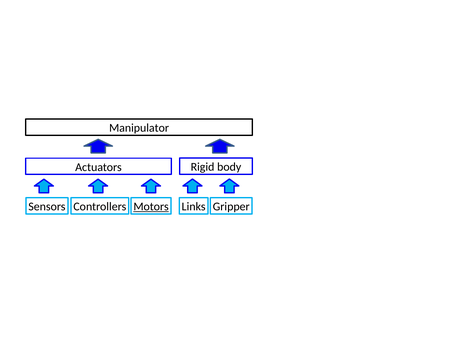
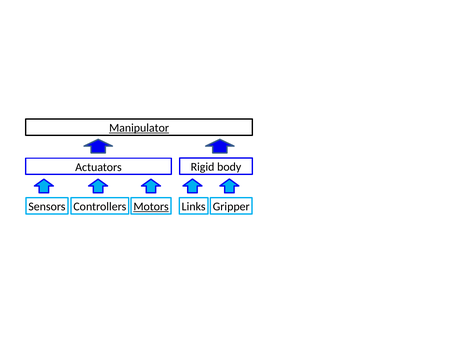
Manipulator underline: none -> present
